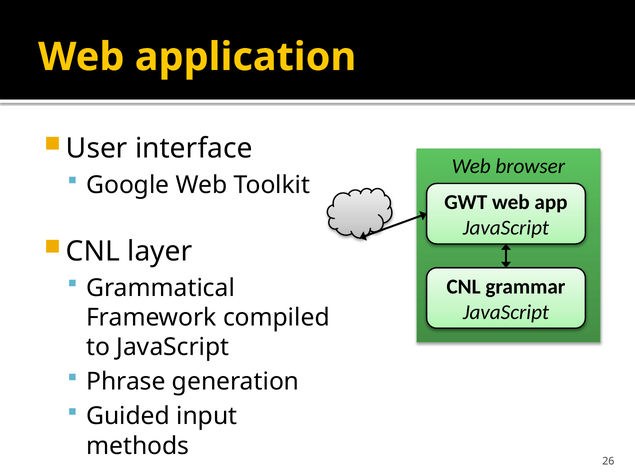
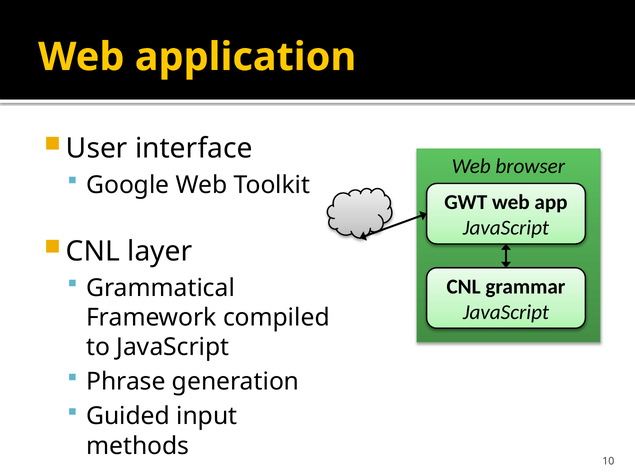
26: 26 -> 10
